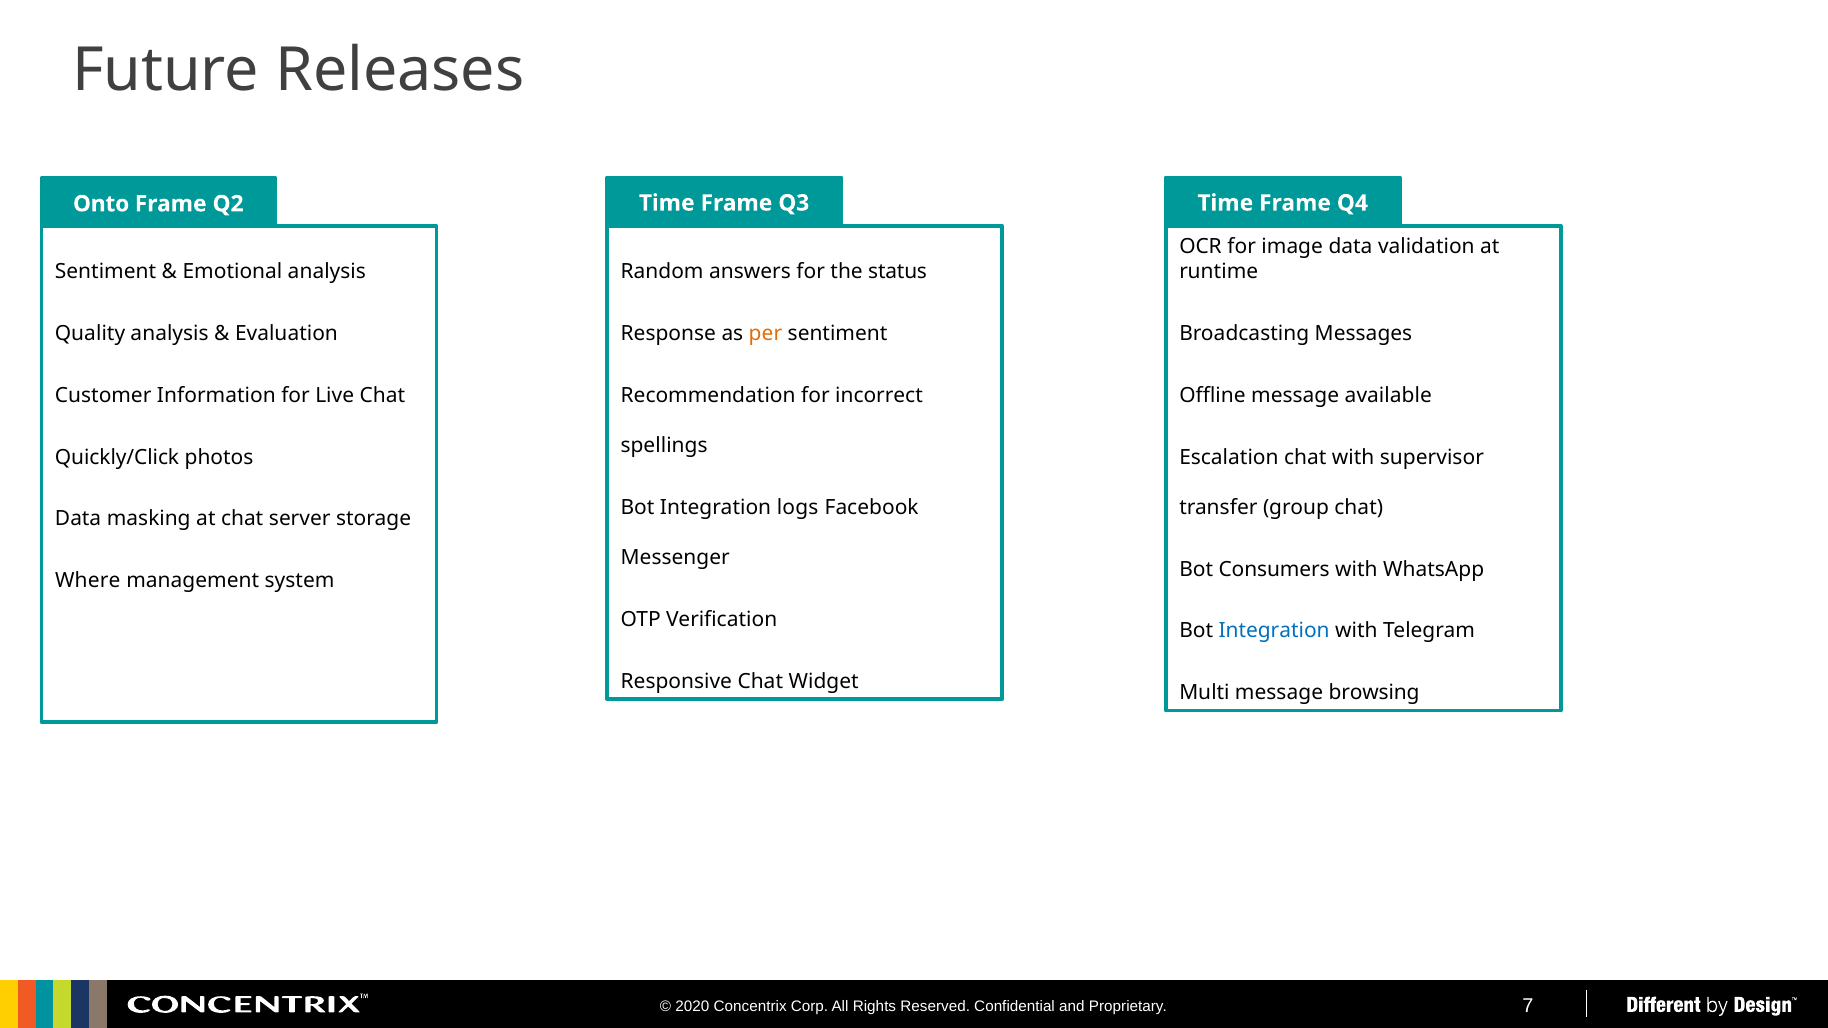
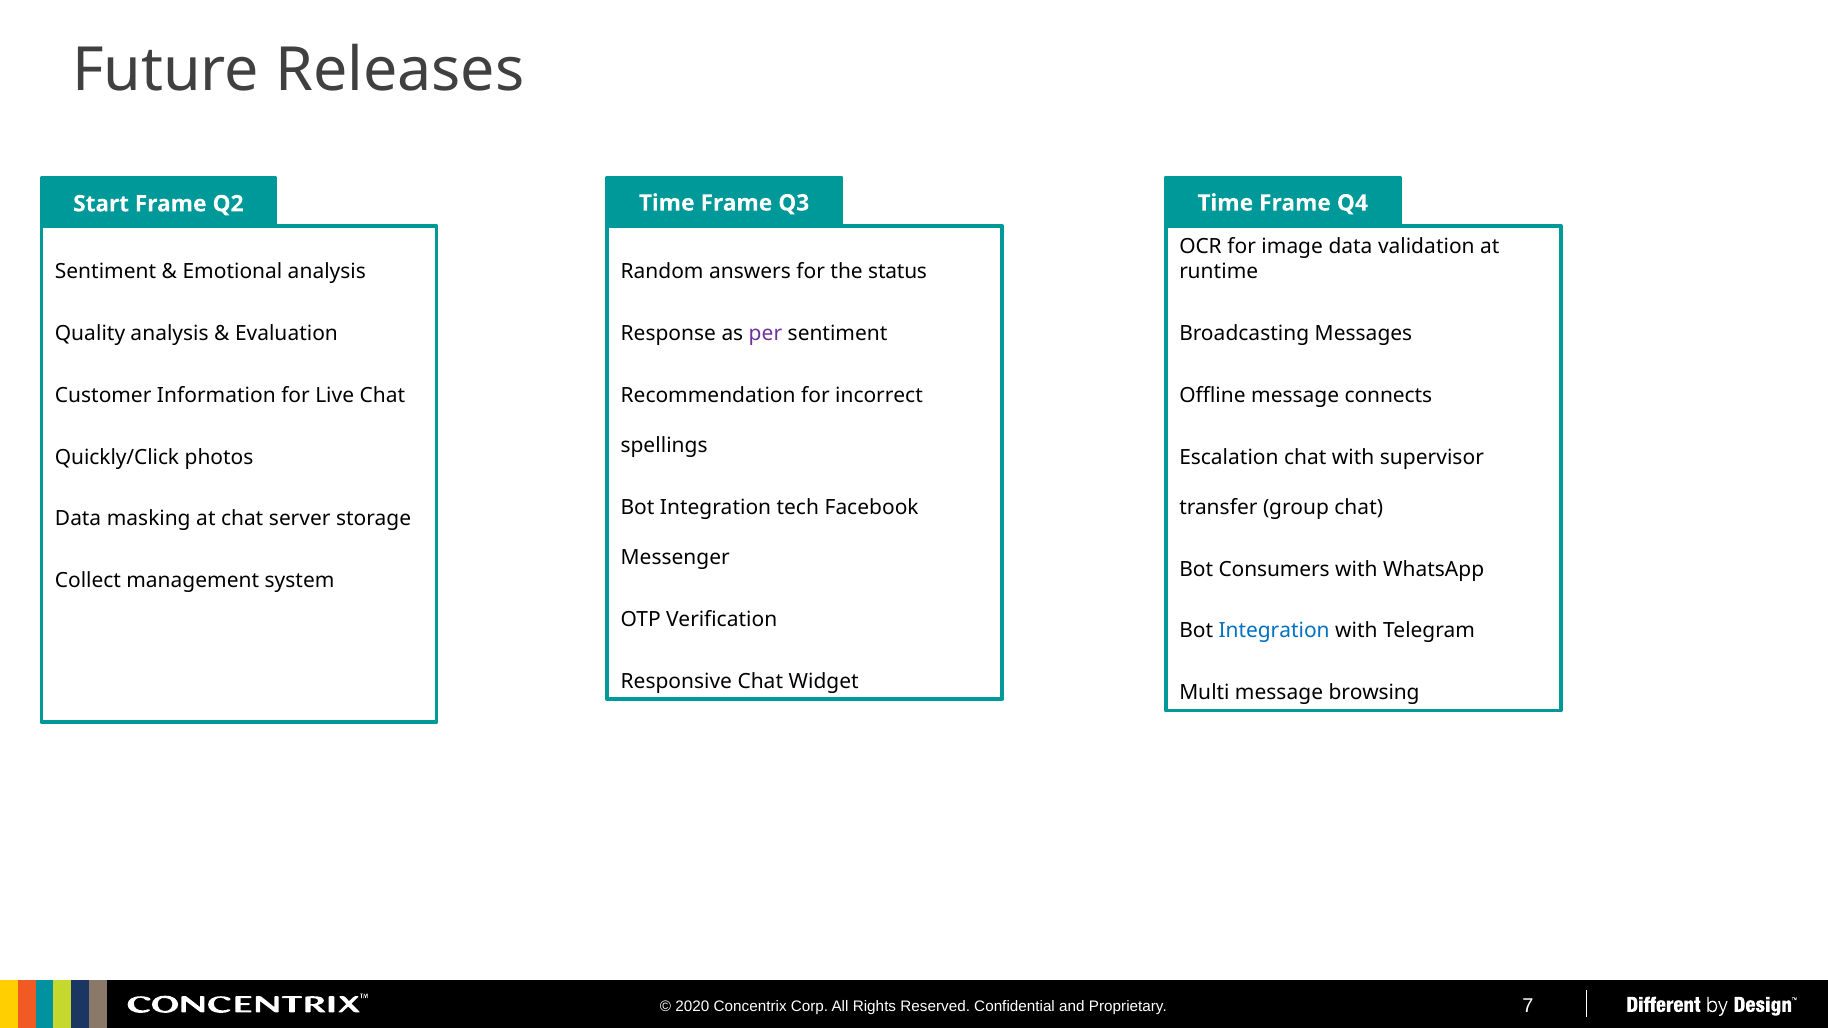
Onto: Onto -> Start
per colour: orange -> purple
available: available -> connects
logs: logs -> tech
Where: Where -> Collect
